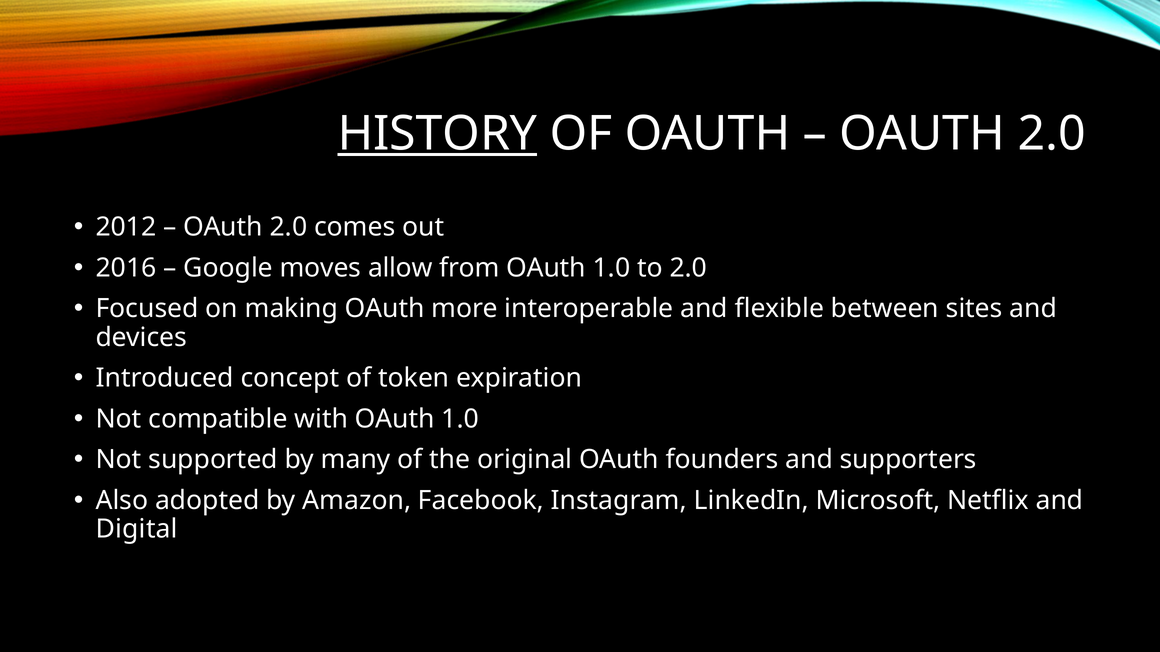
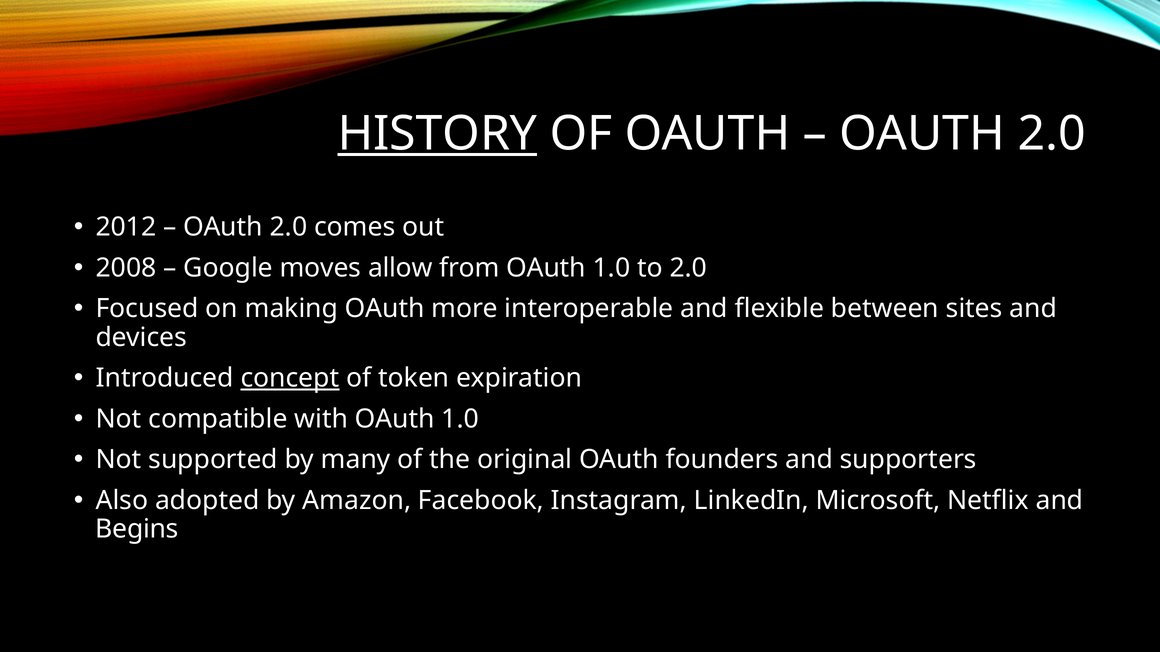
2016: 2016 -> 2008
concept underline: none -> present
Digital: Digital -> Begins
